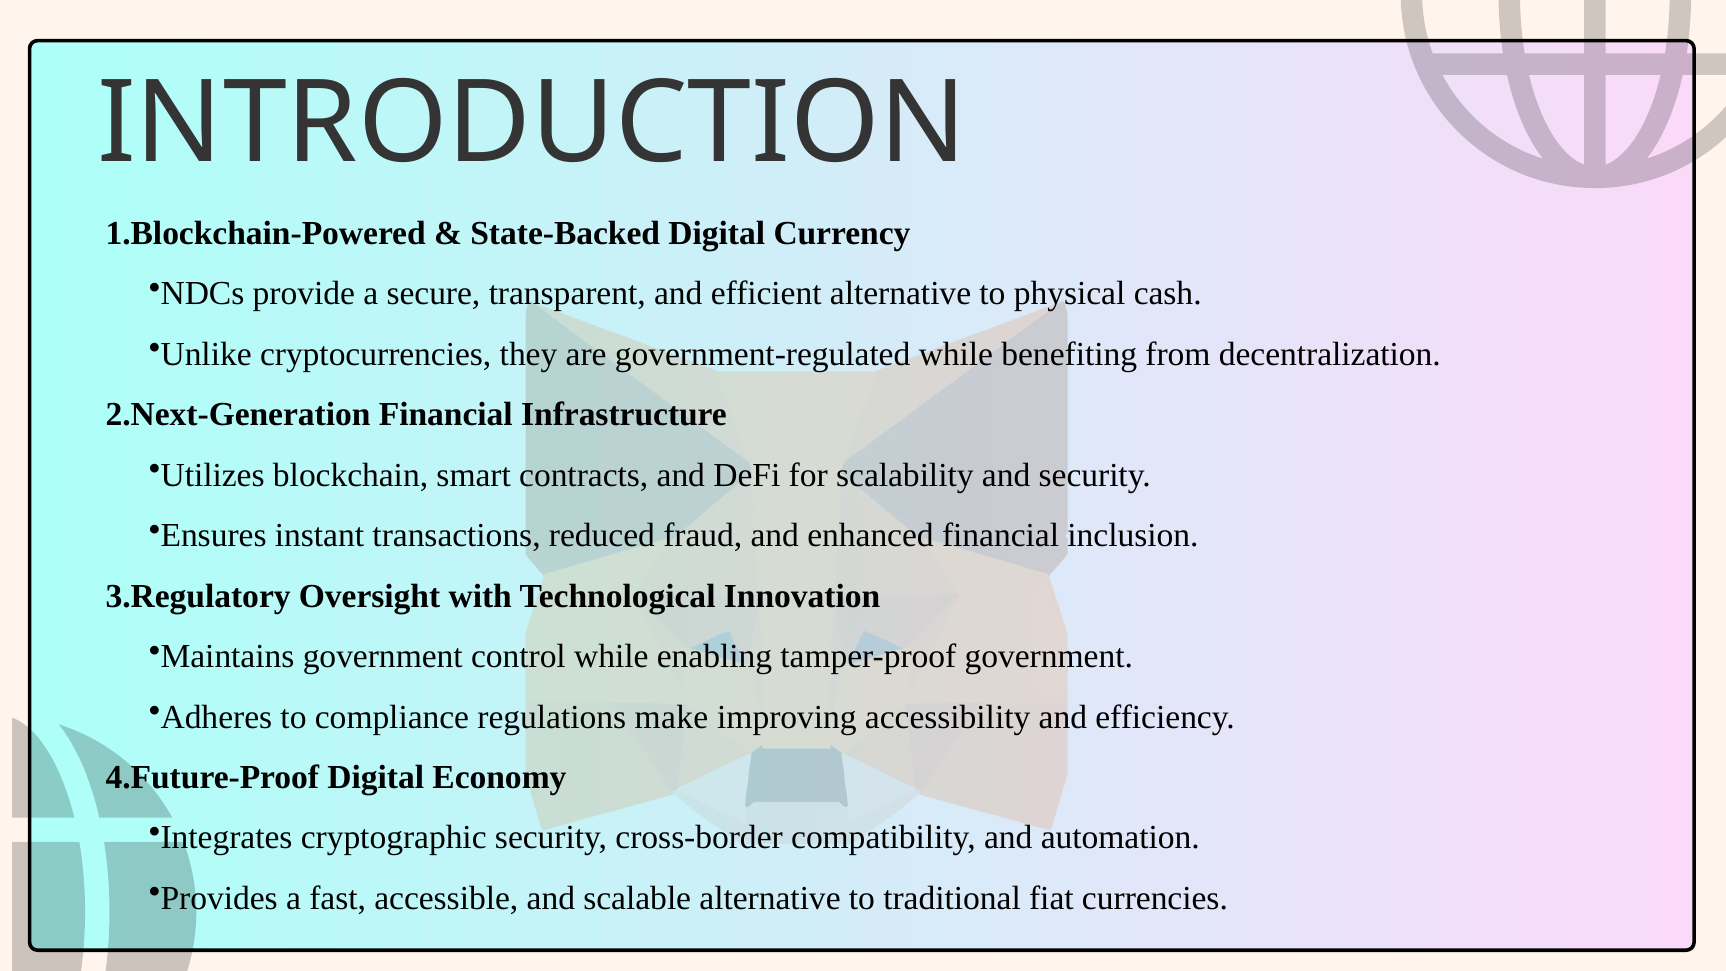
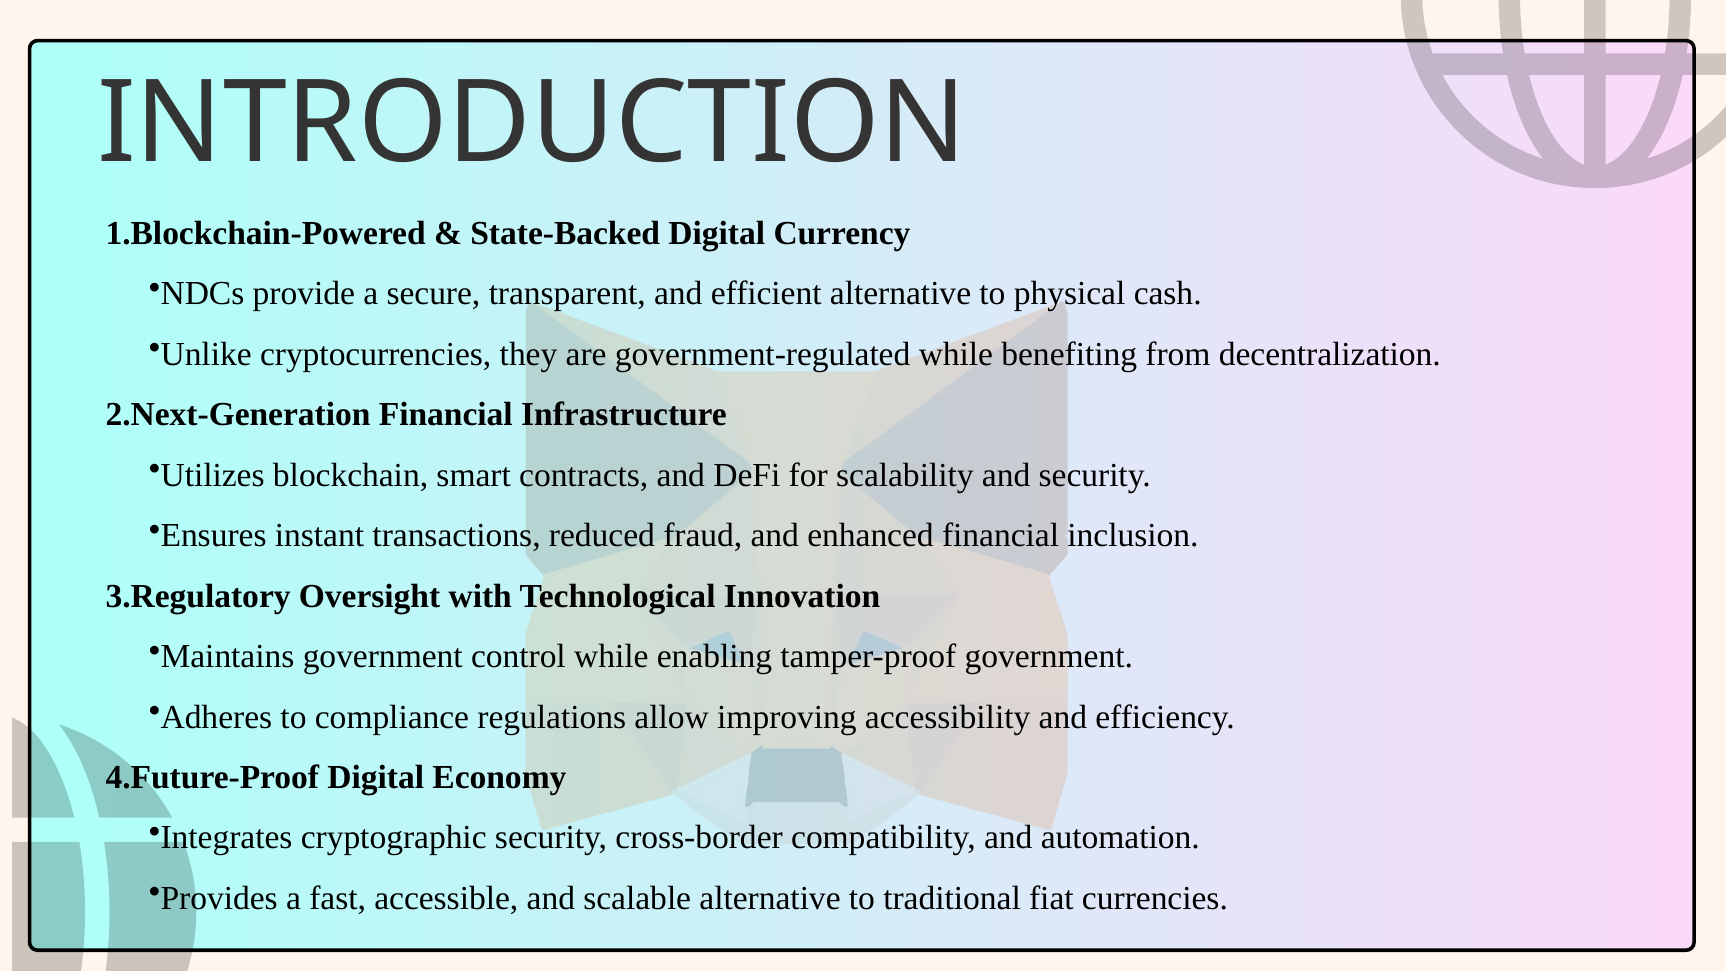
make: make -> allow
